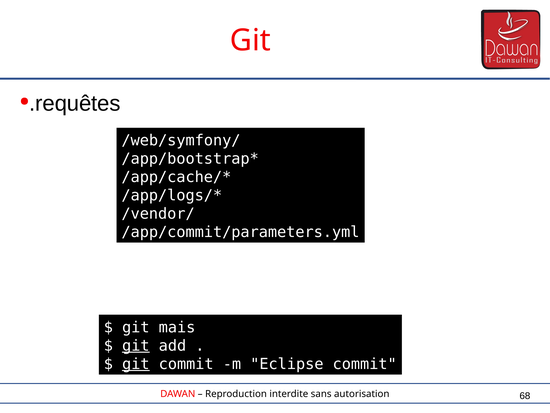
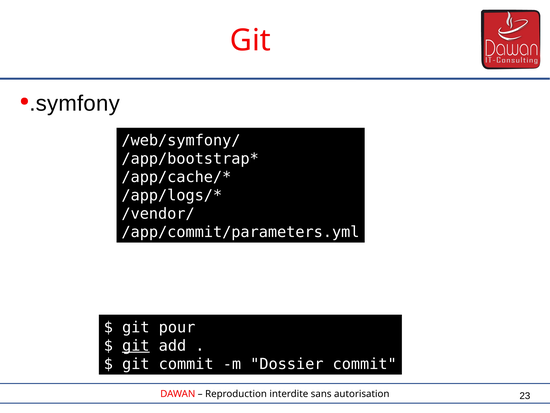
.requêtes: .requêtes -> .symfony
mais: mais -> pour
git at (136, 364) underline: present -> none
Eclipse: Eclipse -> Dossier
68: 68 -> 23
